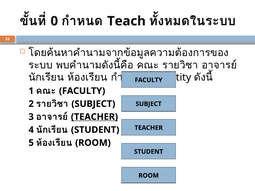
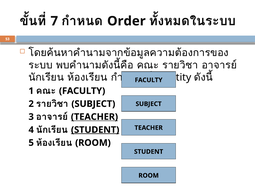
0: 0 -> 7
Teach: Teach -> Order
STUDENT at (95, 130) underline: none -> present
